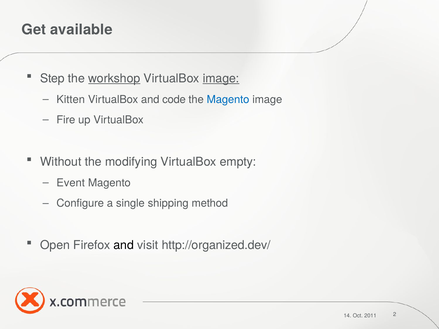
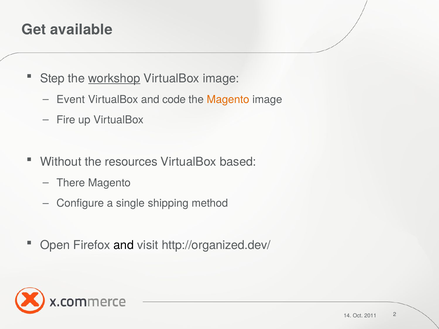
image at (221, 78) underline: present -> none
Kitten: Kitten -> Event
Magento at (228, 100) colour: blue -> orange
modifying: modifying -> resources
empty: empty -> based
Event: Event -> There
